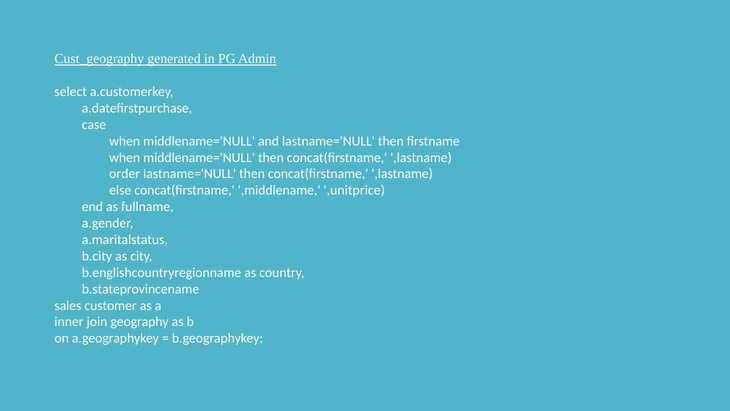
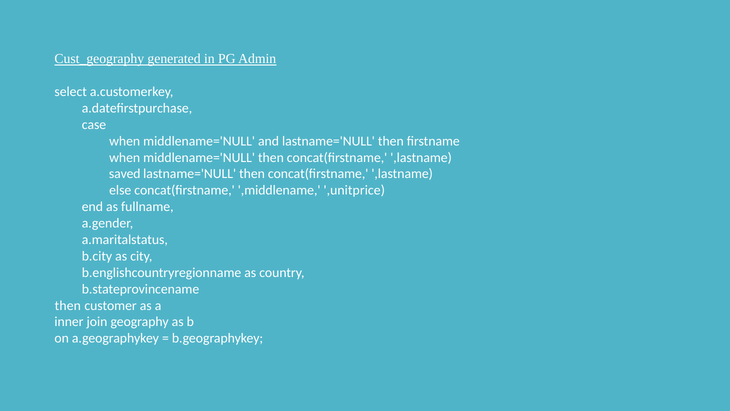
order: order -> saved
sales at (68, 305): sales -> then
